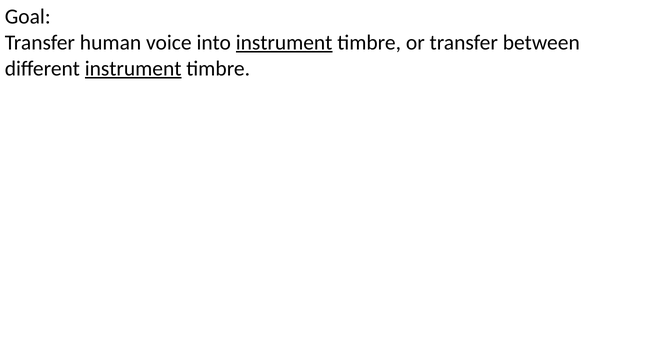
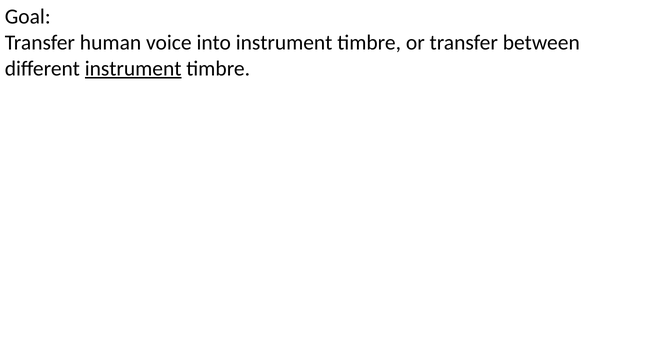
instrument at (284, 43) underline: present -> none
